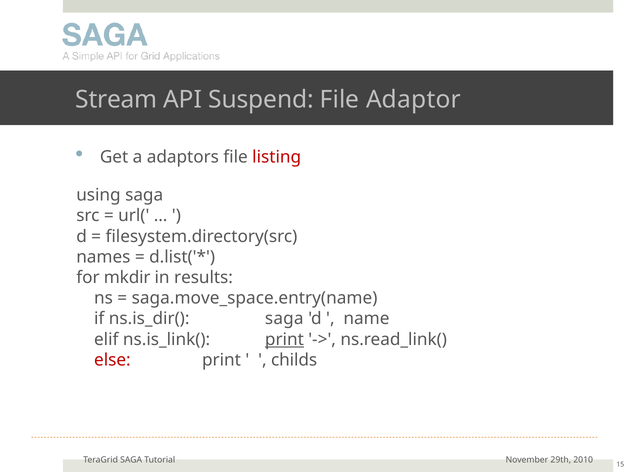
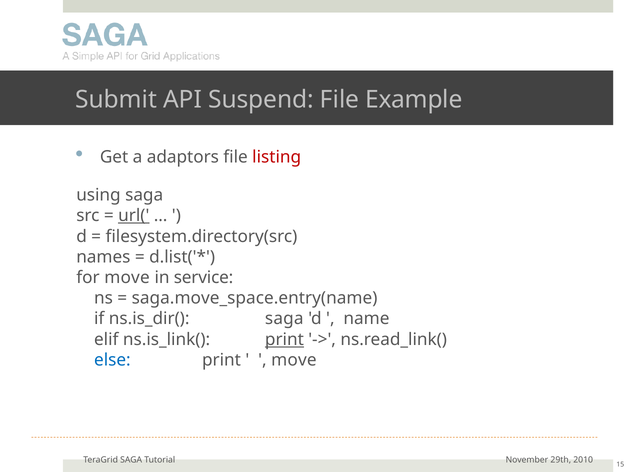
Stream: Stream -> Submit
Adaptor: Adaptor -> Example
url( underline: none -> present
for mkdir: mkdir -> move
results: results -> service
else colour: red -> blue
childs at (294, 360): childs -> move
